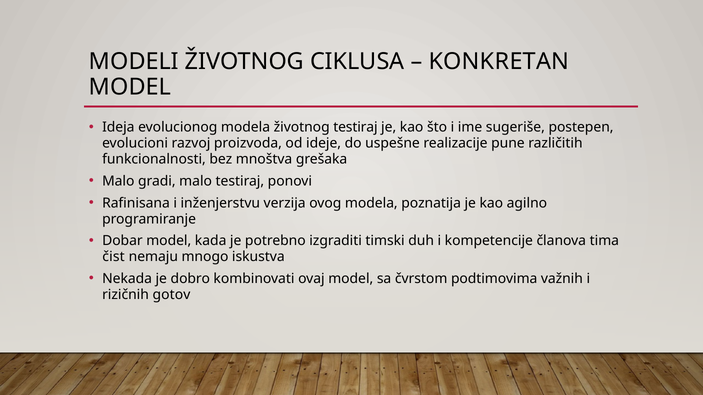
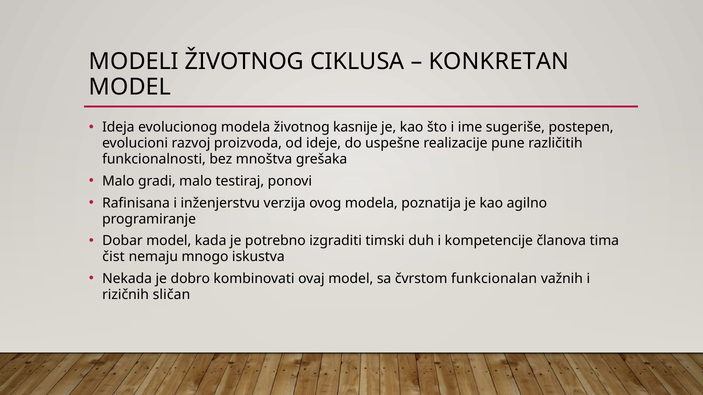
životnog testiraj: testiraj -> kasnije
podtimovima: podtimovima -> funkcionalan
gotov: gotov -> sličan
